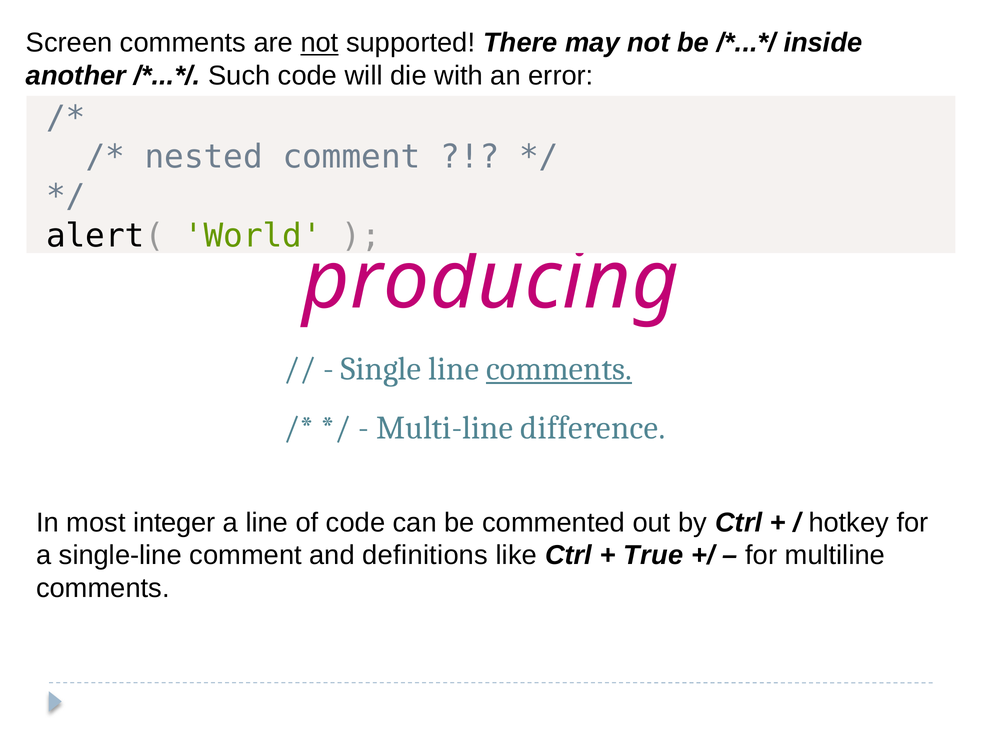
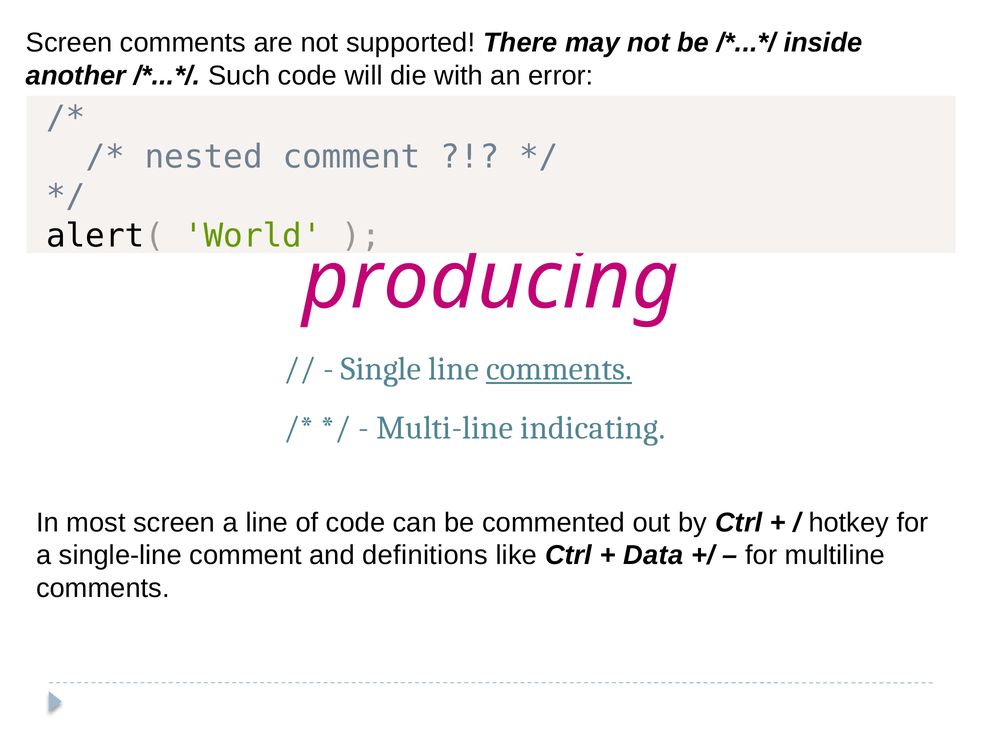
not at (320, 43) underline: present -> none
difference: difference -> indicating
most integer: integer -> screen
True: True -> Data
